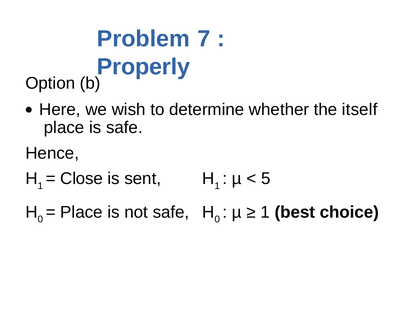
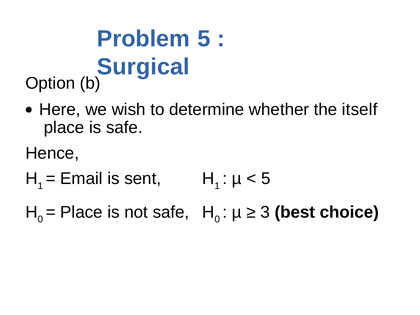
Problem 7: 7 -> 5
Properly: Properly -> Surgical
Close: Close -> Email
1 at (265, 212): 1 -> 3
